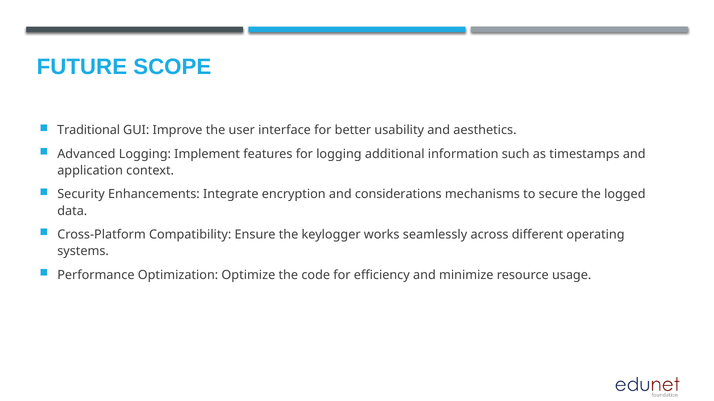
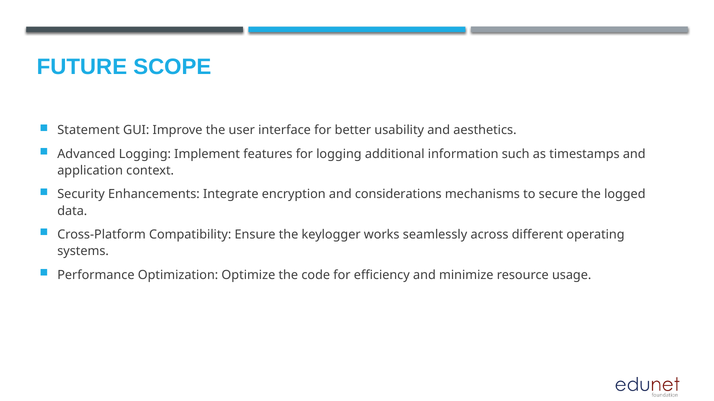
Traditional: Traditional -> Statement
